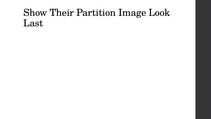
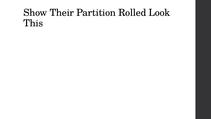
Image: Image -> Rolled
Last: Last -> This
